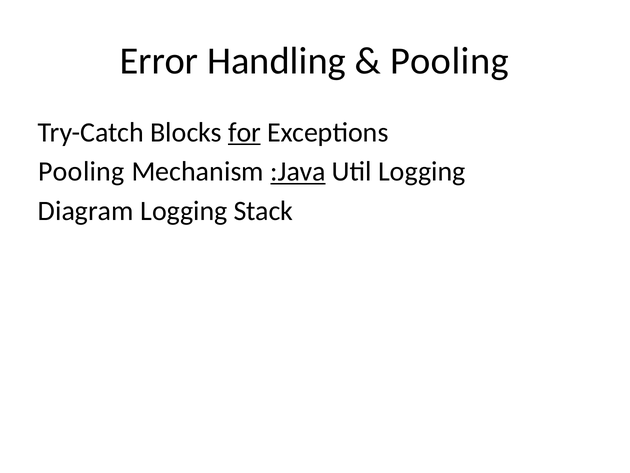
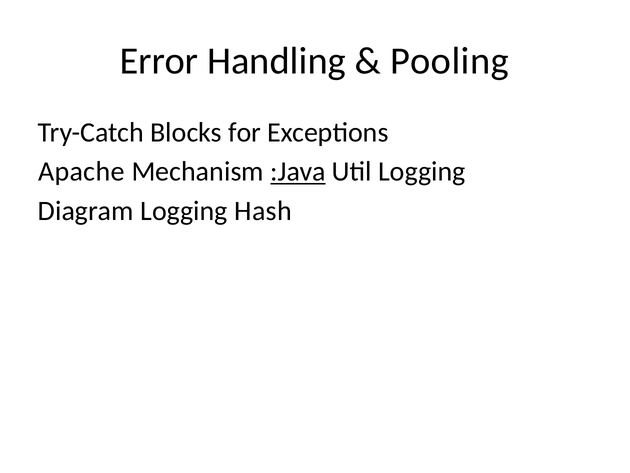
for underline: present -> none
Pooling at (81, 171): Pooling -> Apache
Stack: Stack -> Hash
